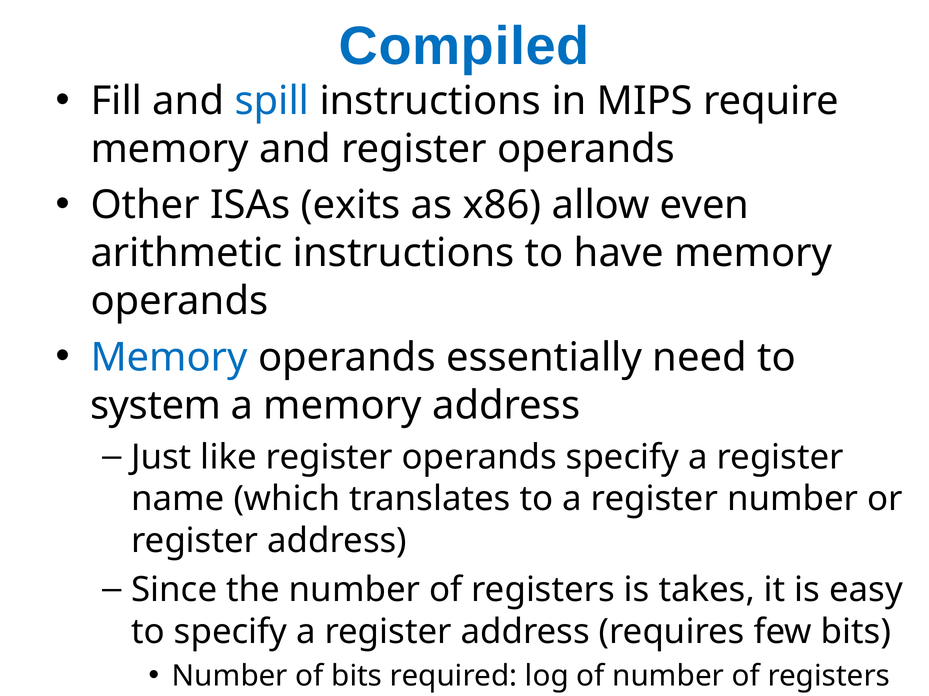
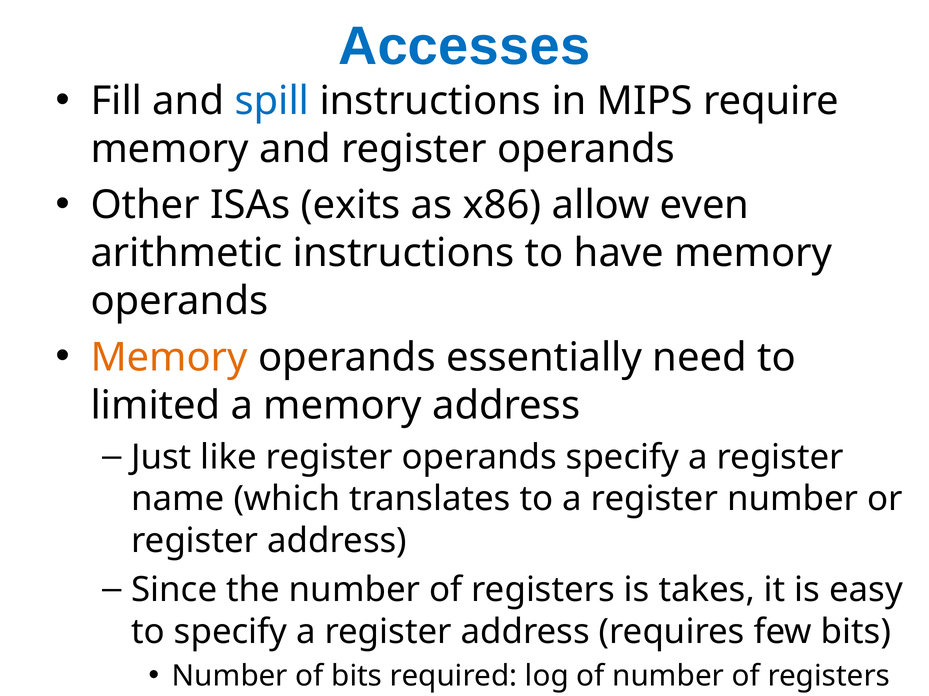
Compiled: Compiled -> Accesses
Memory at (169, 358) colour: blue -> orange
system: system -> limited
